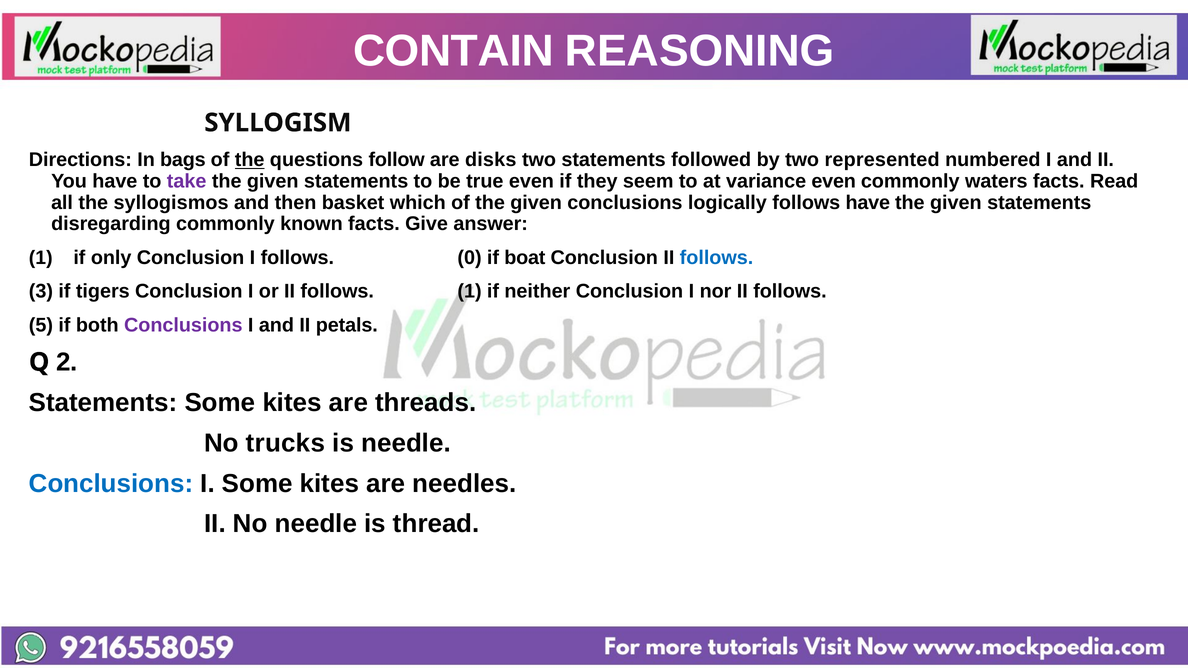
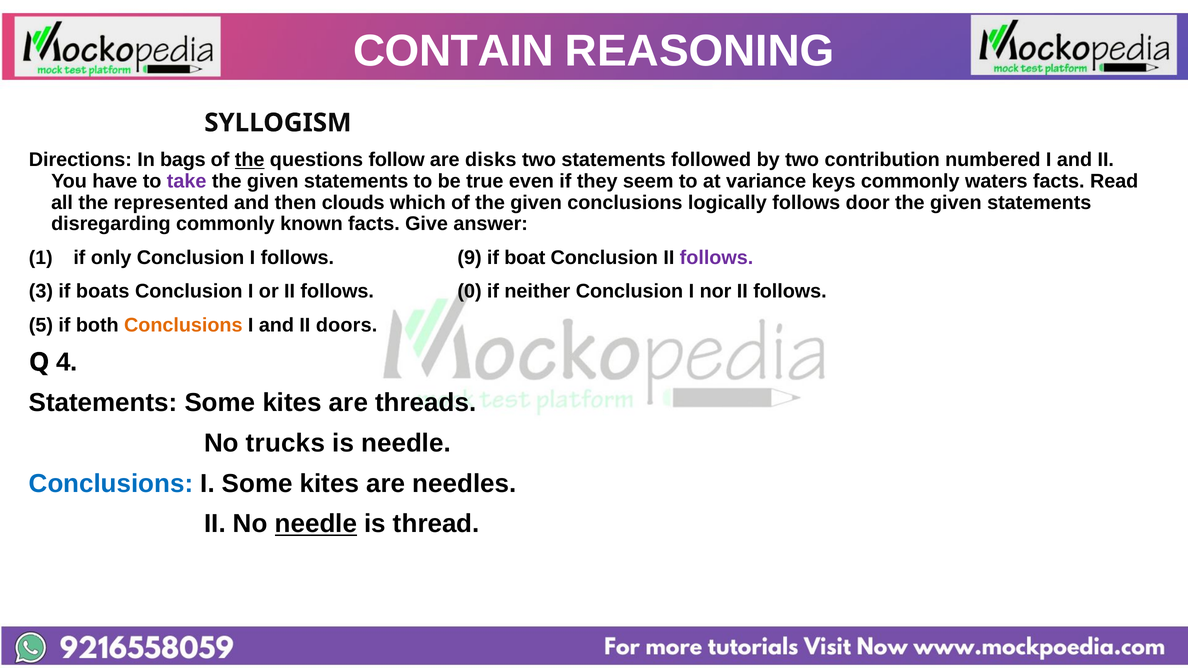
represented: represented -> contribution
variance even: even -> keys
syllogismos: syllogismos -> represented
basket: basket -> clouds
follows have: have -> door
0: 0 -> 9
follows at (717, 258) colour: blue -> purple
tigers: tigers -> boats
follows 1: 1 -> 0
Conclusions at (183, 325) colour: purple -> orange
petals: petals -> doors
2: 2 -> 4
needle at (316, 524) underline: none -> present
